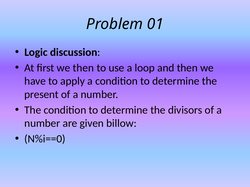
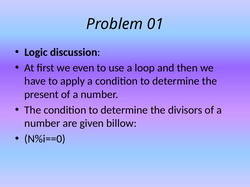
we then: then -> even
